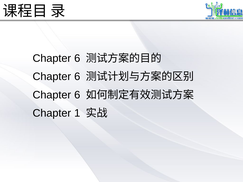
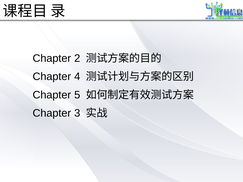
6 at (77, 58): 6 -> 2
6 at (77, 77): 6 -> 4
6 at (77, 95): 6 -> 5
1: 1 -> 3
